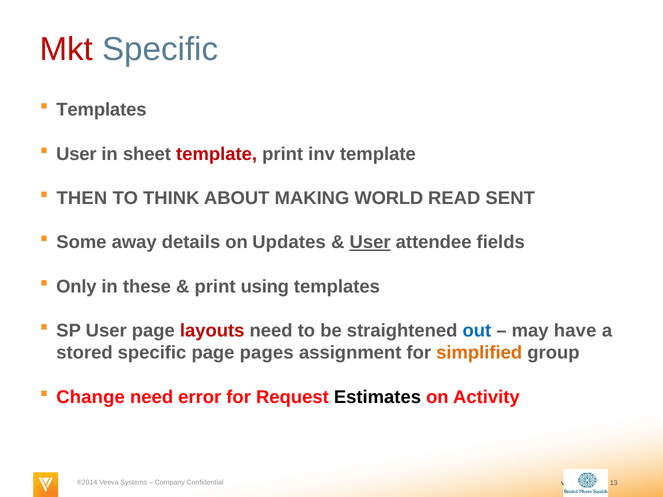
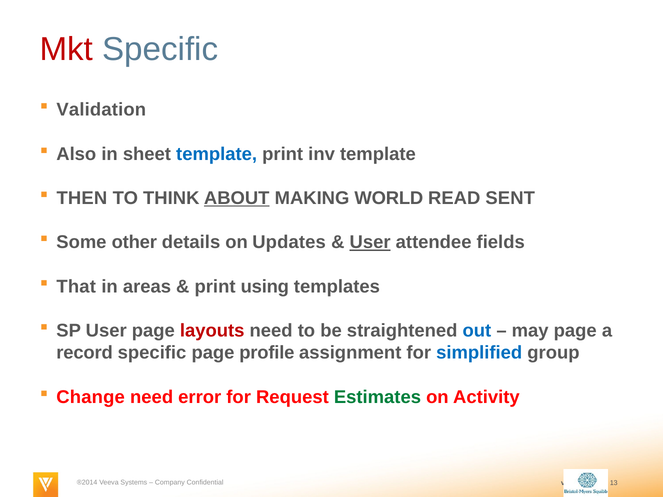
Templates at (101, 110): Templates -> Validation
User at (76, 154): User -> Also
template at (217, 154) colour: red -> blue
ABOUT underline: none -> present
away: away -> other
Only: Only -> That
these: these -> areas
may have: have -> page
stored: stored -> record
pages: pages -> profile
simplified colour: orange -> blue
Estimates colour: black -> green
